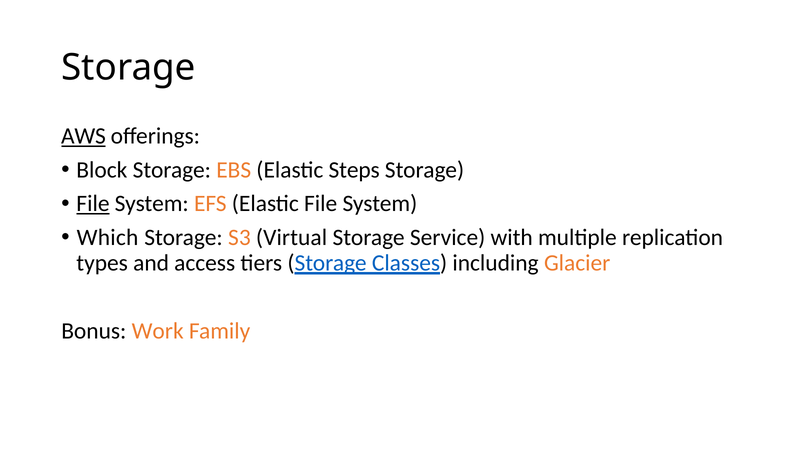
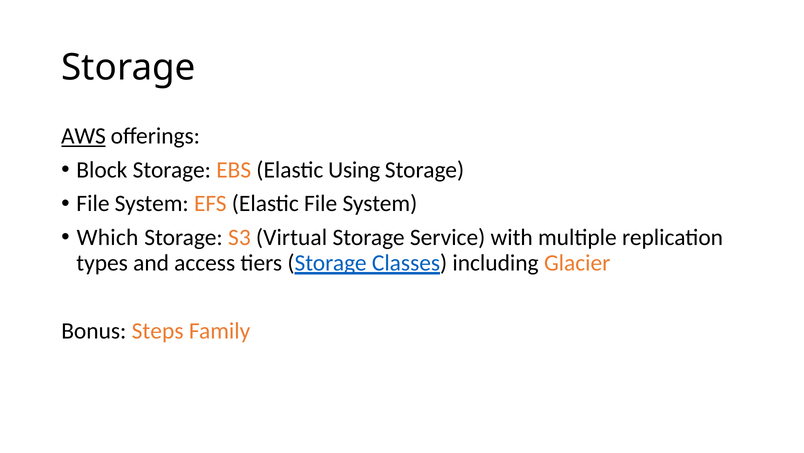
Steps: Steps -> Using
File at (93, 203) underline: present -> none
Work: Work -> Steps
